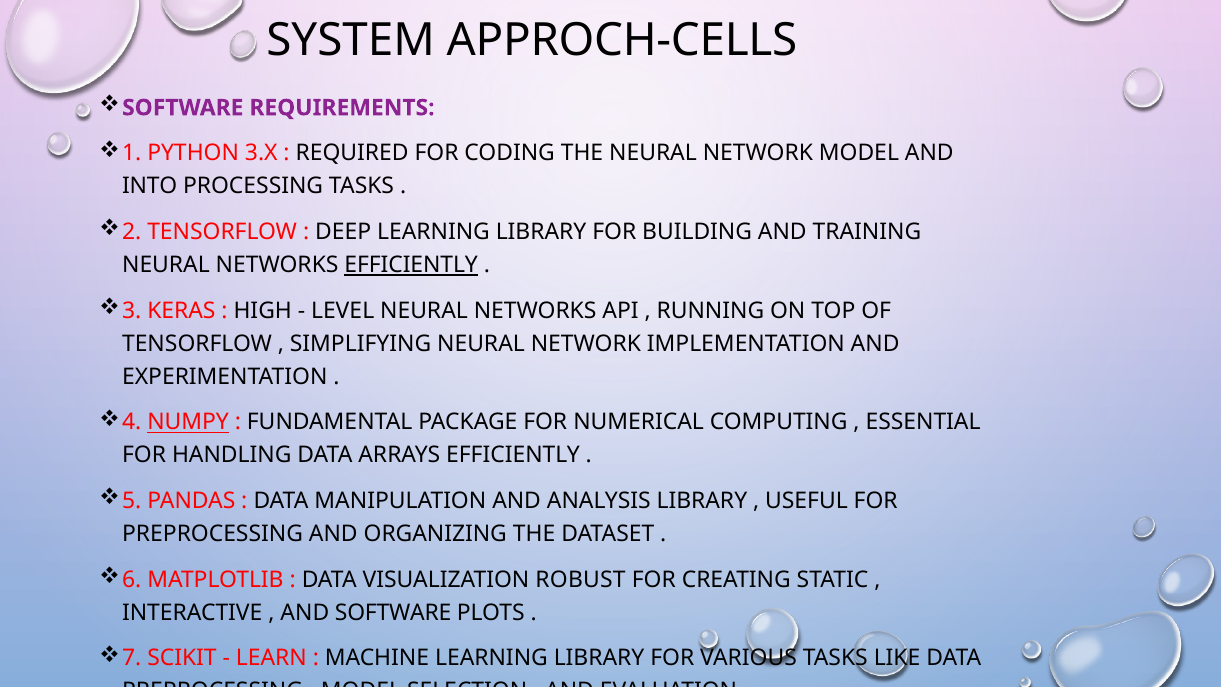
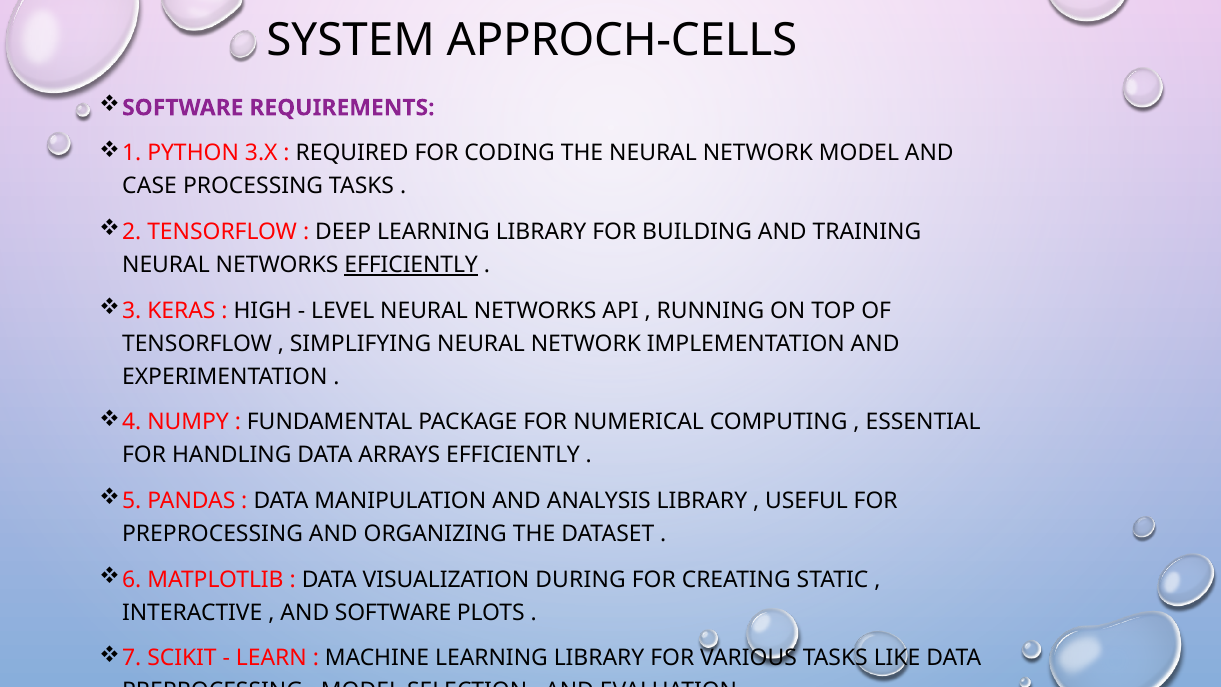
INTO: INTO -> CASE
NUMPY underline: present -> none
ROBUST: ROBUST -> DURING
